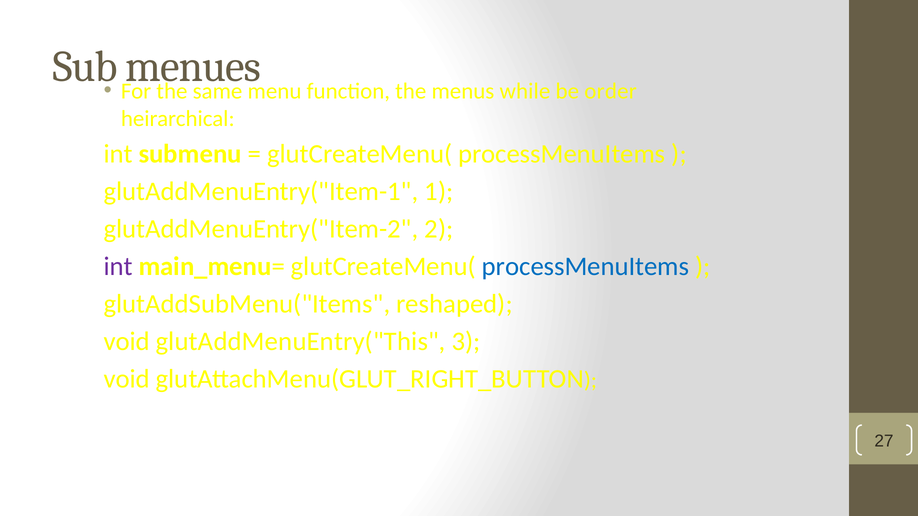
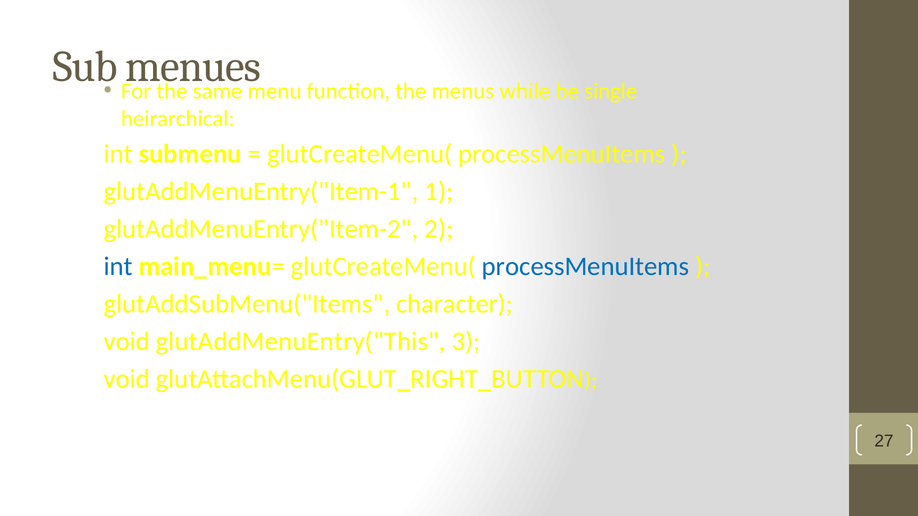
order: order -> single
int at (118, 267) colour: purple -> blue
reshaped: reshaped -> character
